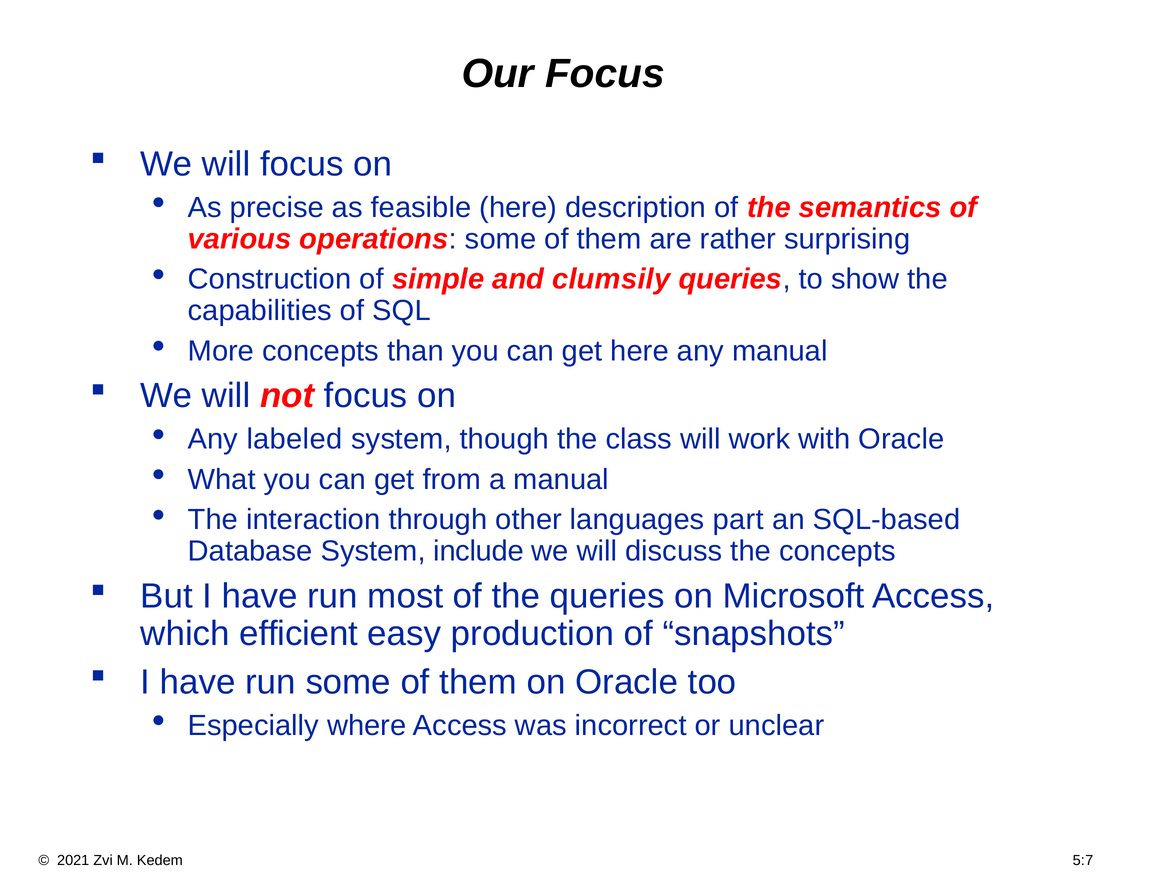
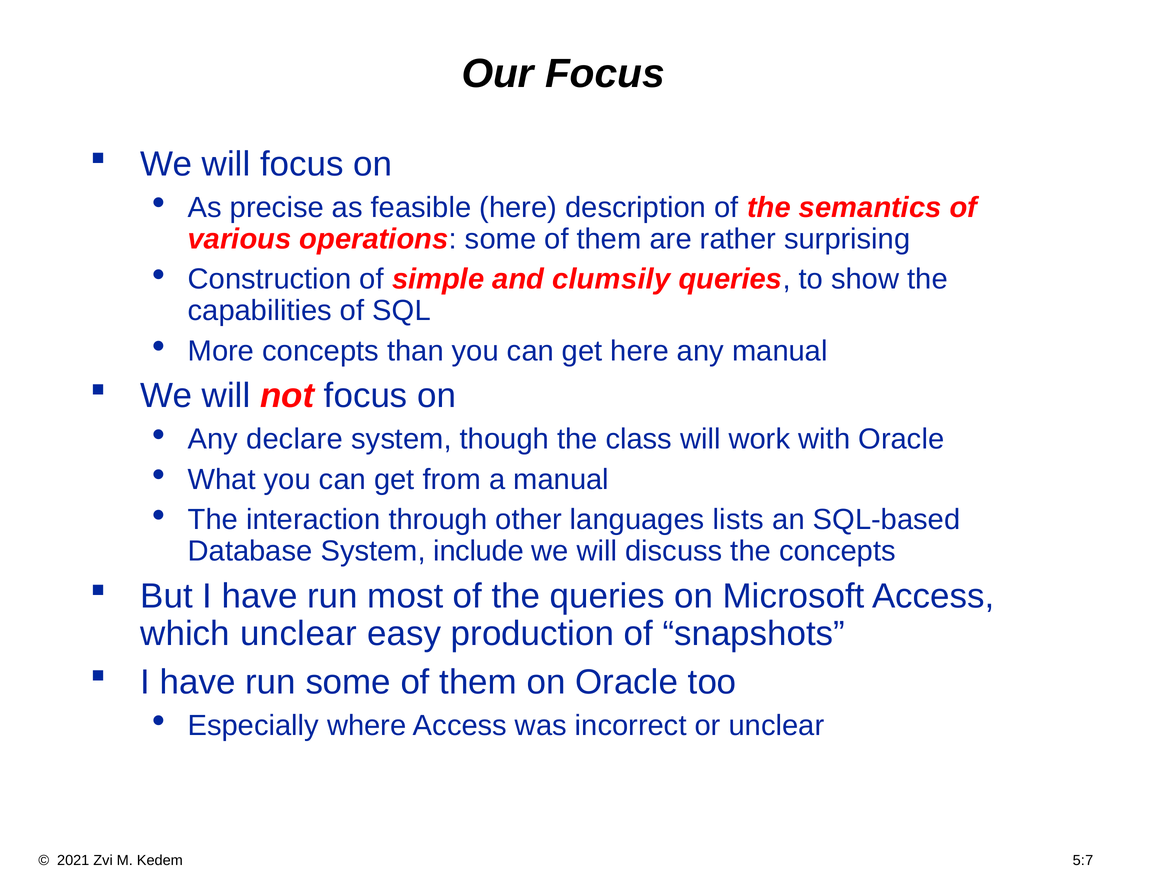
labeled: labeled -> declare
part: part -> lists
which efficient: efficient -> unclear
